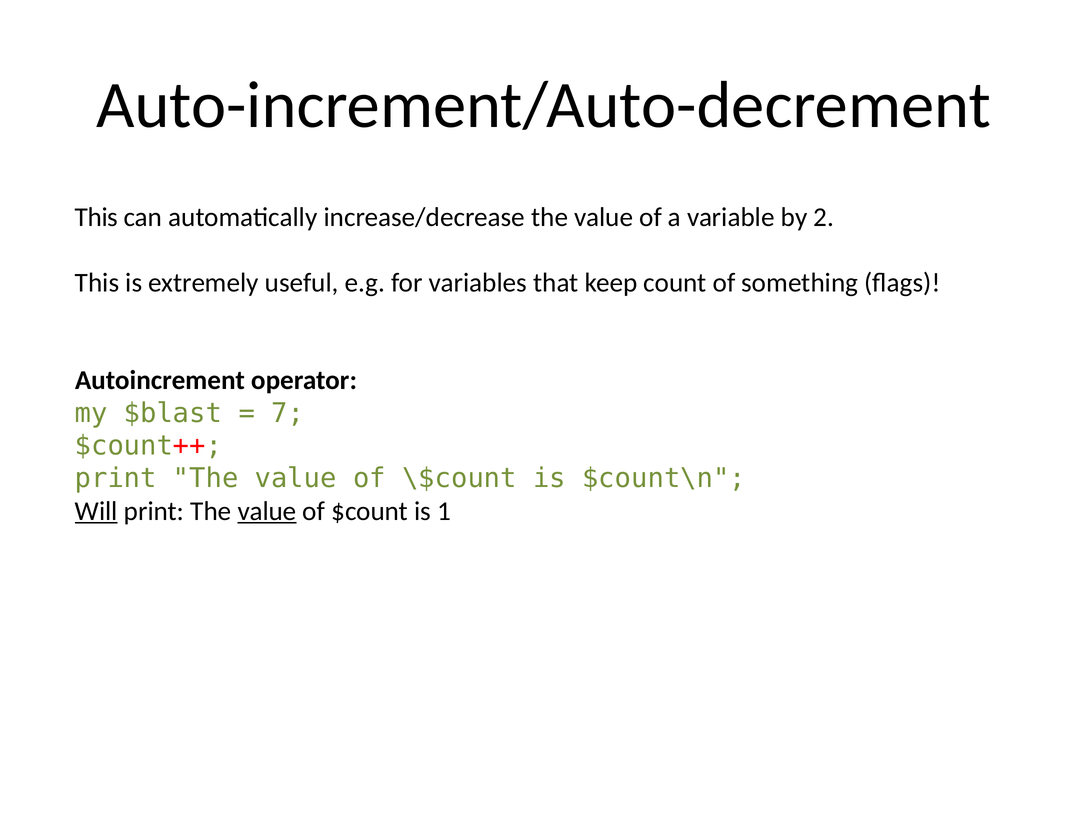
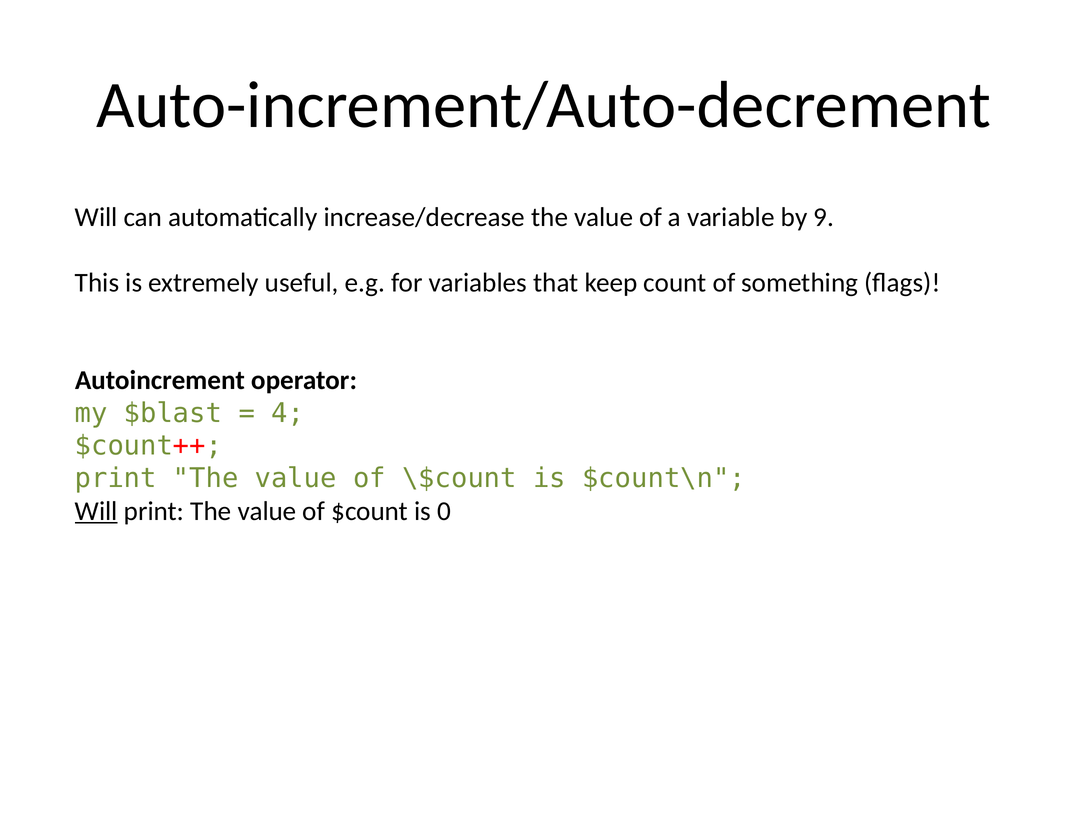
This at (96, 217): This -> Will
2: 2 -> 9
7: 7 -> 4
value at (267, 511) underline: present -> none
1: 1 -> 0
